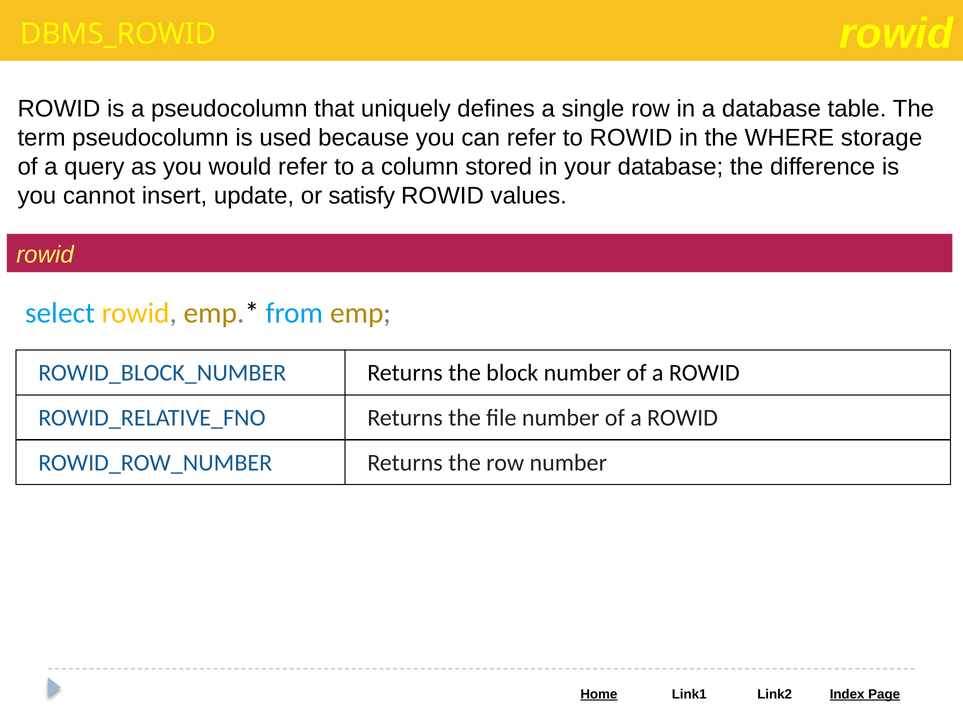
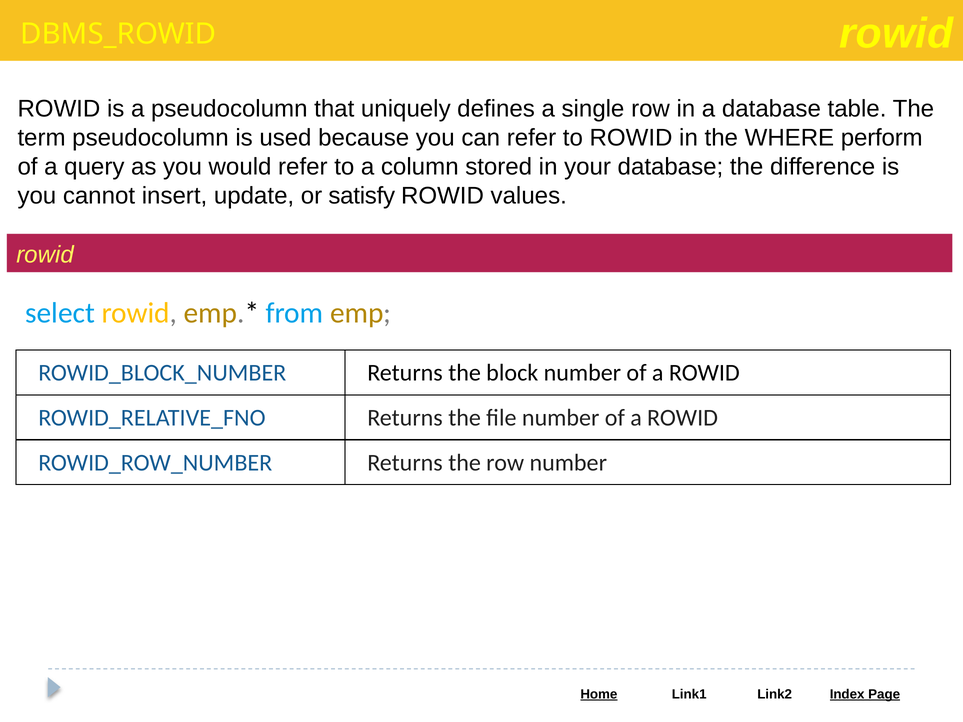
storage: storage -> perform
